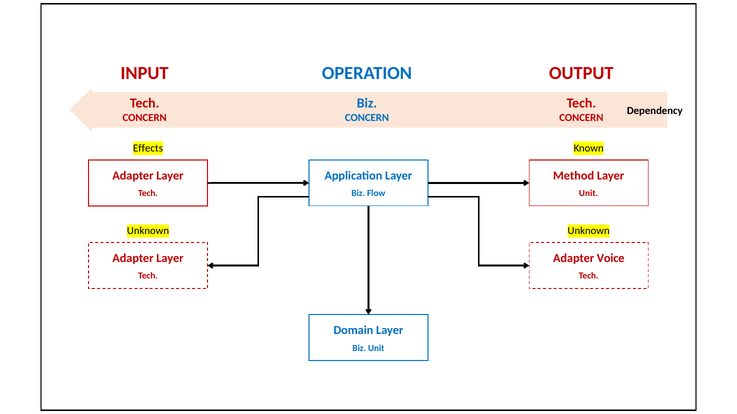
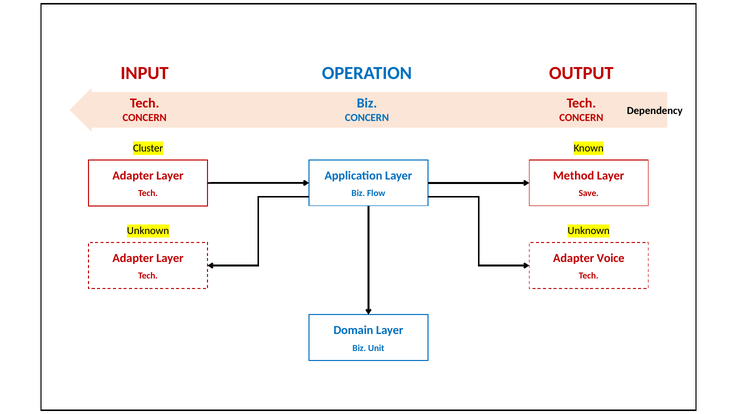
Effects: Effects -> Cluster
Unit at (589, 194): Unit -> Save
